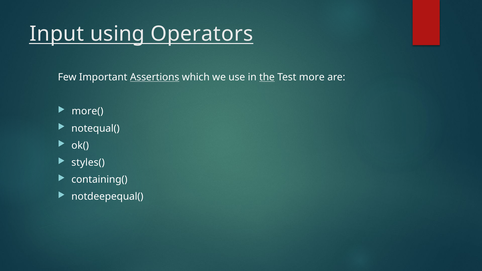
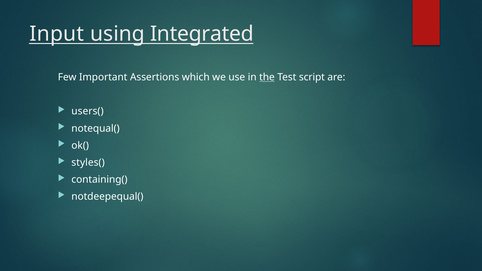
Operators: Operators -> Integrated
Assertions underline: present -> none
more: more -> script
more(: more( -> users(
